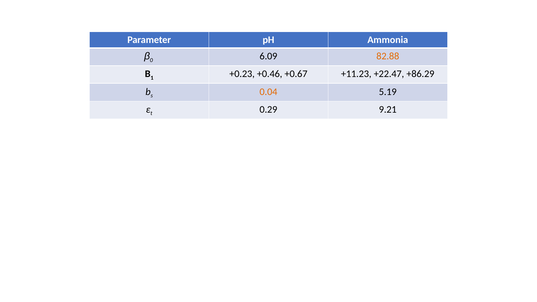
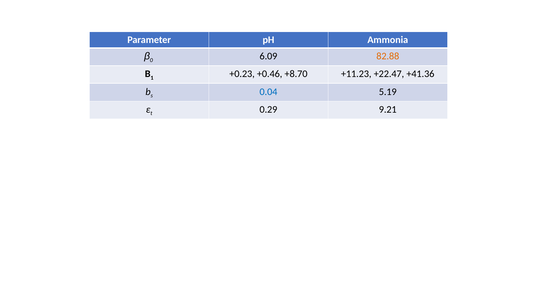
+0.67: +0.67 -> +8.70
+86.29: +86.29 -> +41.36
0.04 colour: orange -> blue
